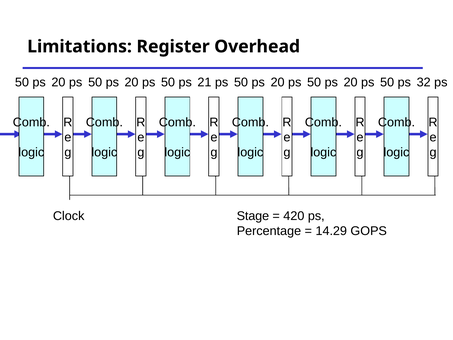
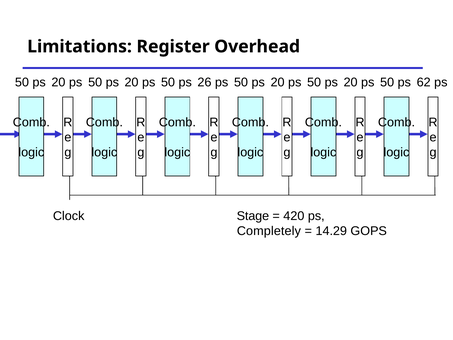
21: 21 -> 26
32: 32 -> 62
Percentage: Percentage -> Completely
